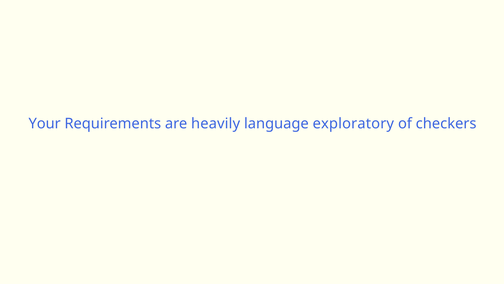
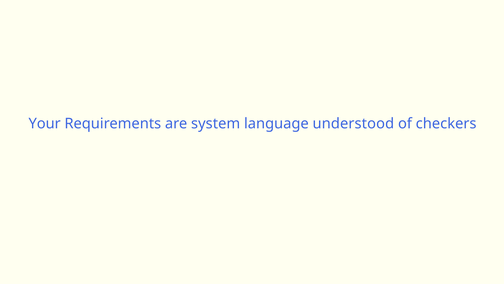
heavily: heavily -> system
exploratory: exploratory -> understood
